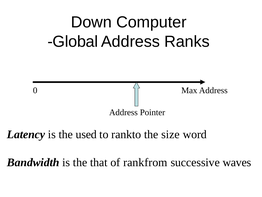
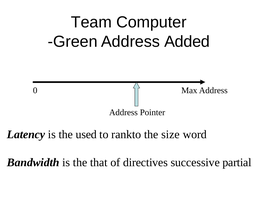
Down: Down -> Team
Global: Global -> Green
Ranks: Ranks -> Added
rankfrom: rankfrom -> directives
waves: waves -> partial
